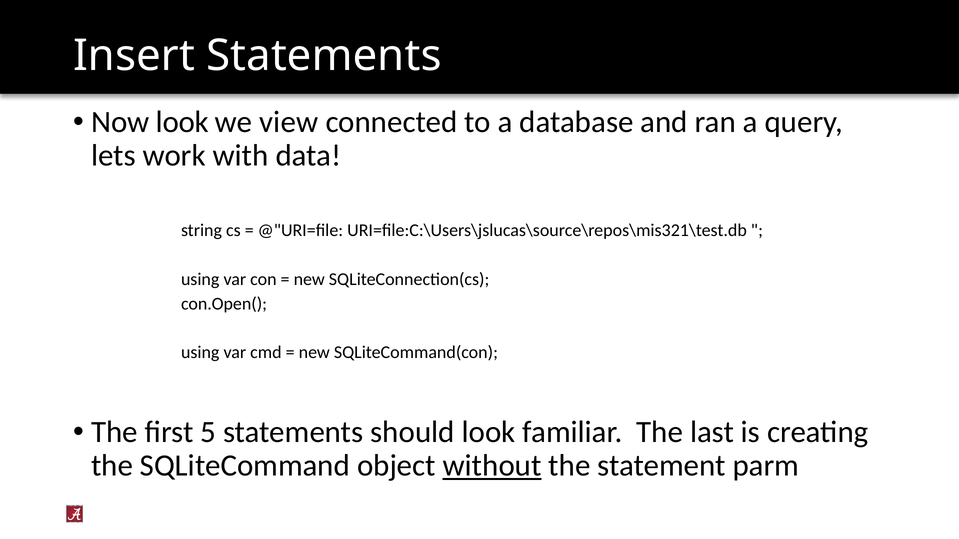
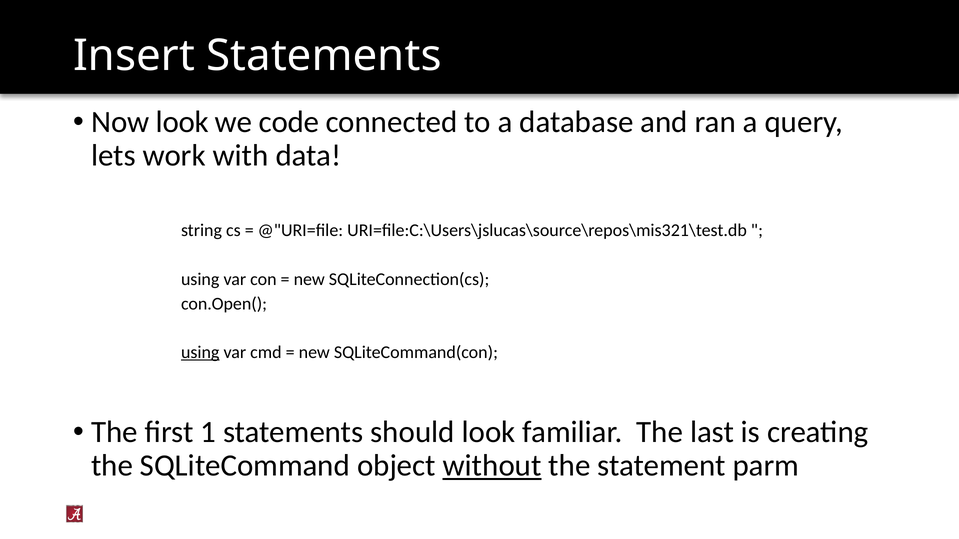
view: view -> code
using at (200, 353) underline: none -> present
5: 5 -> 1
